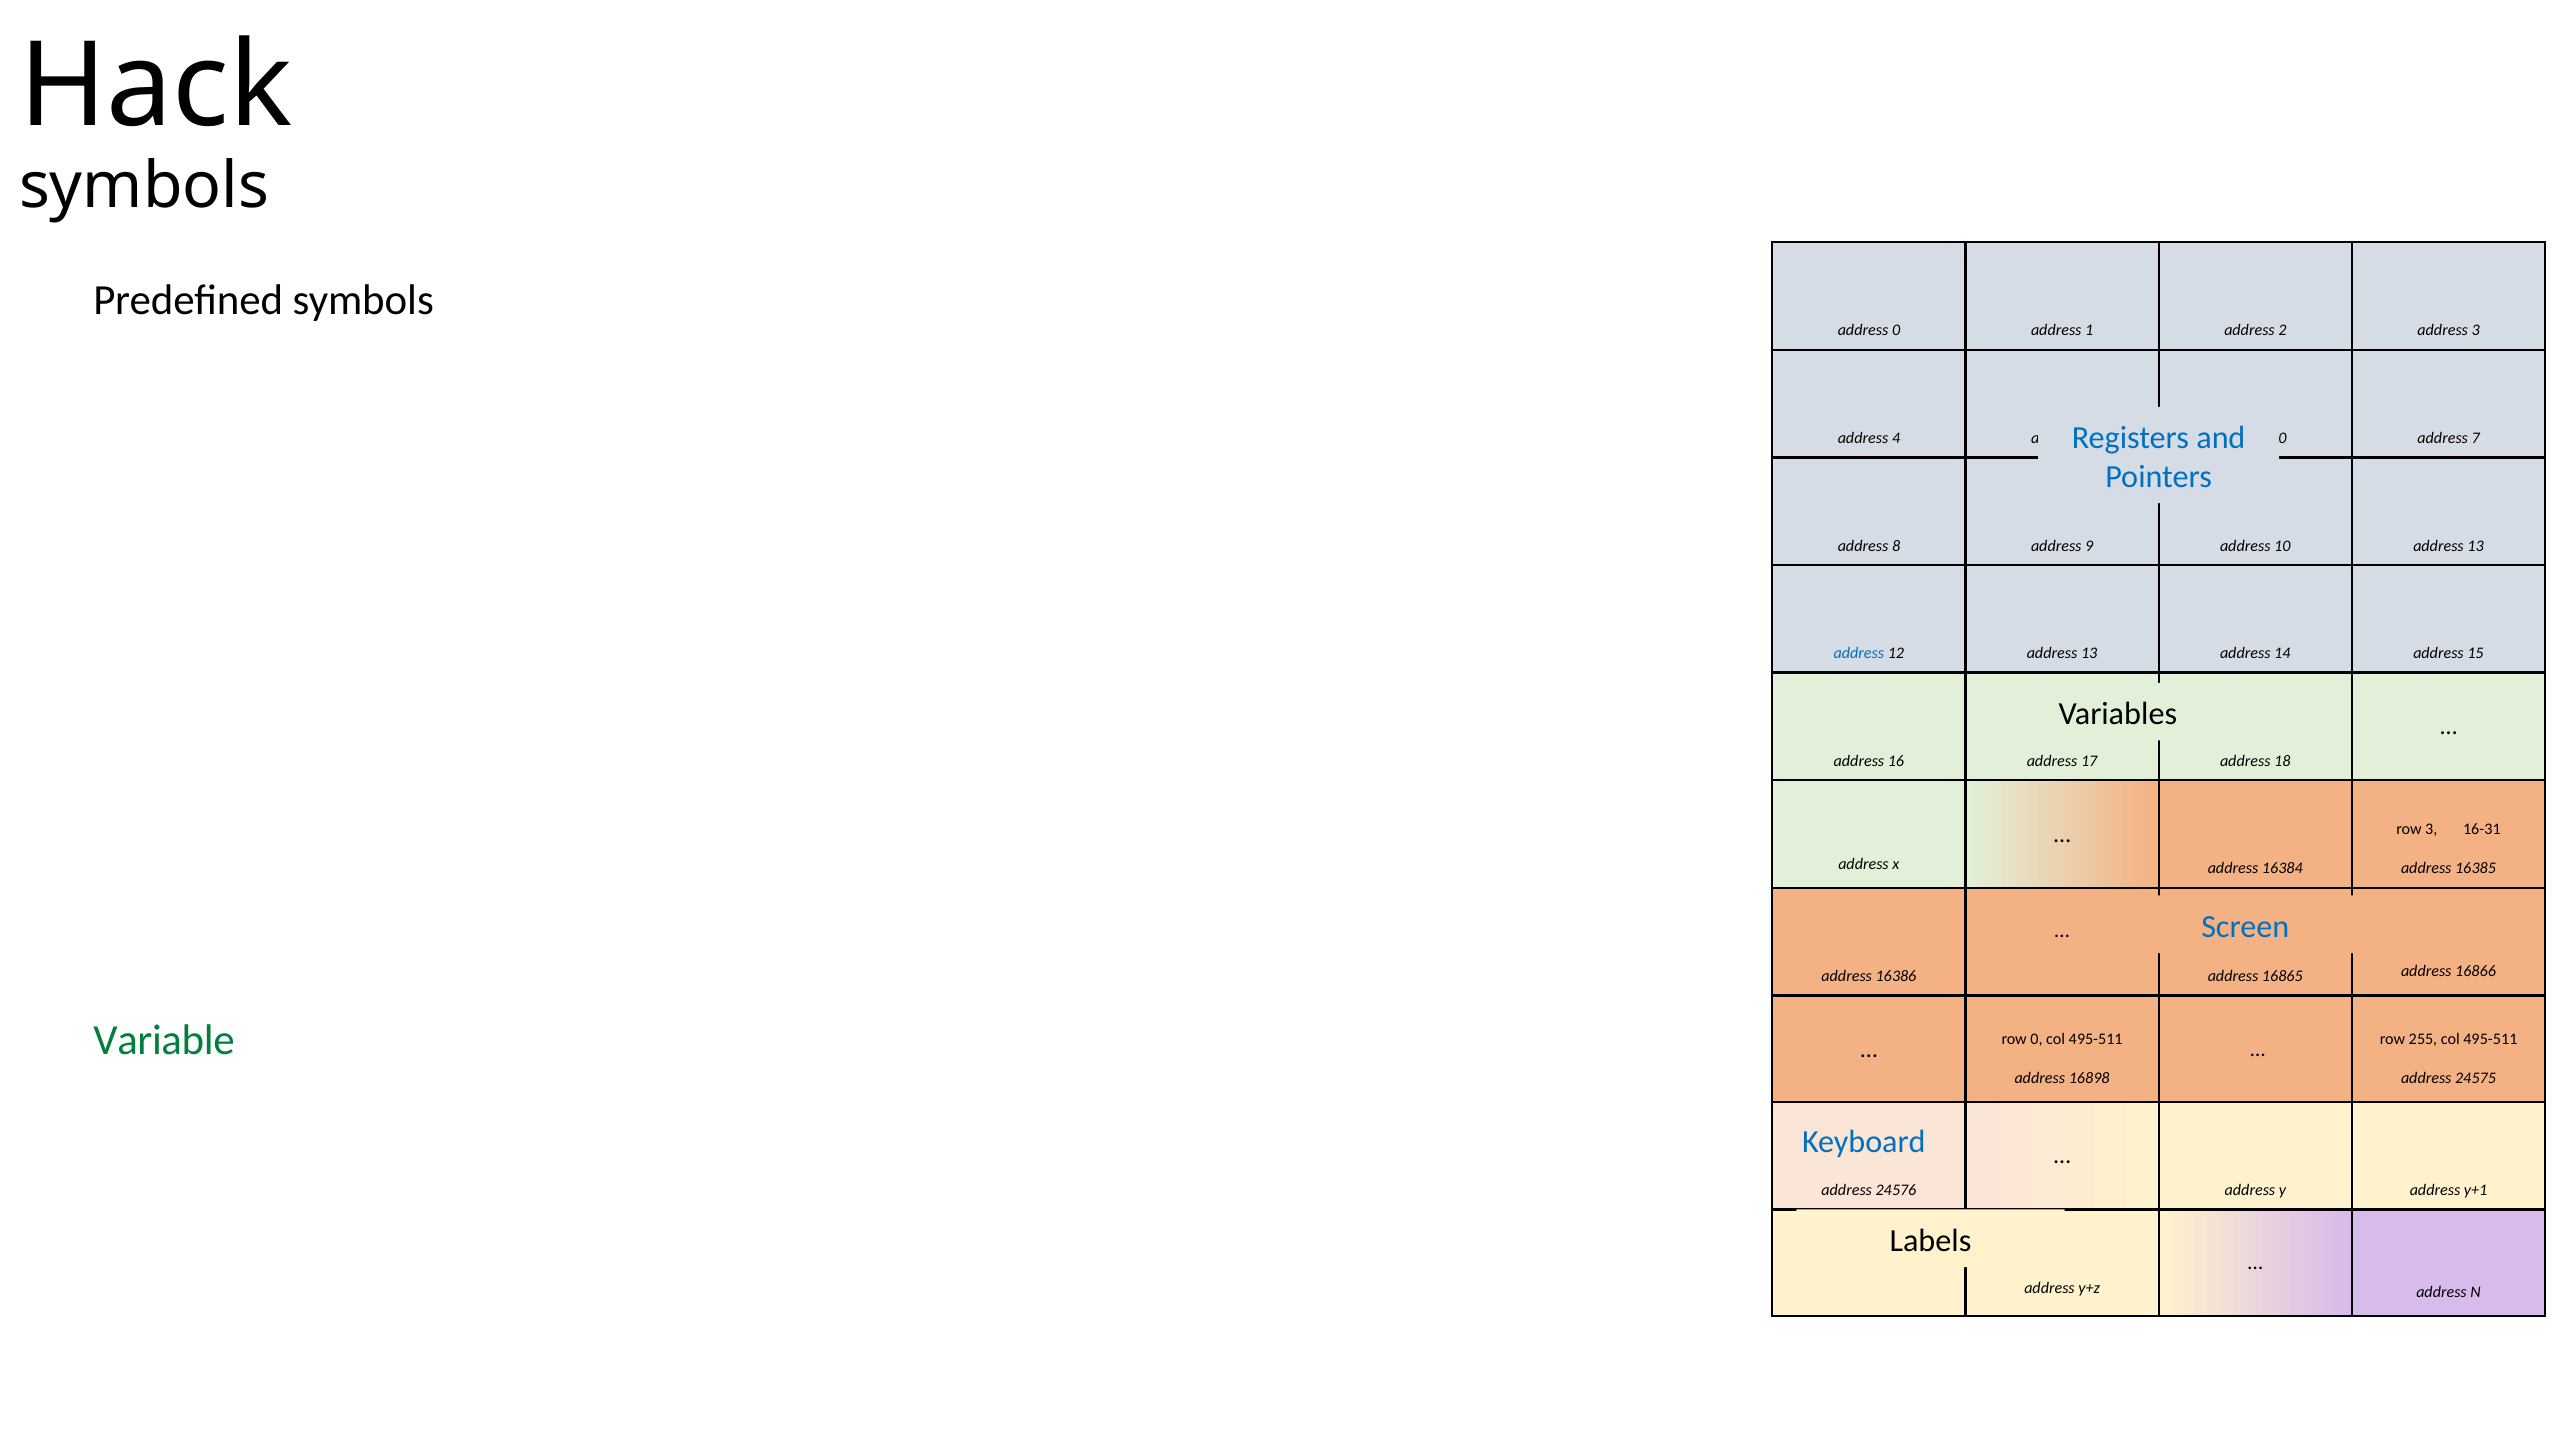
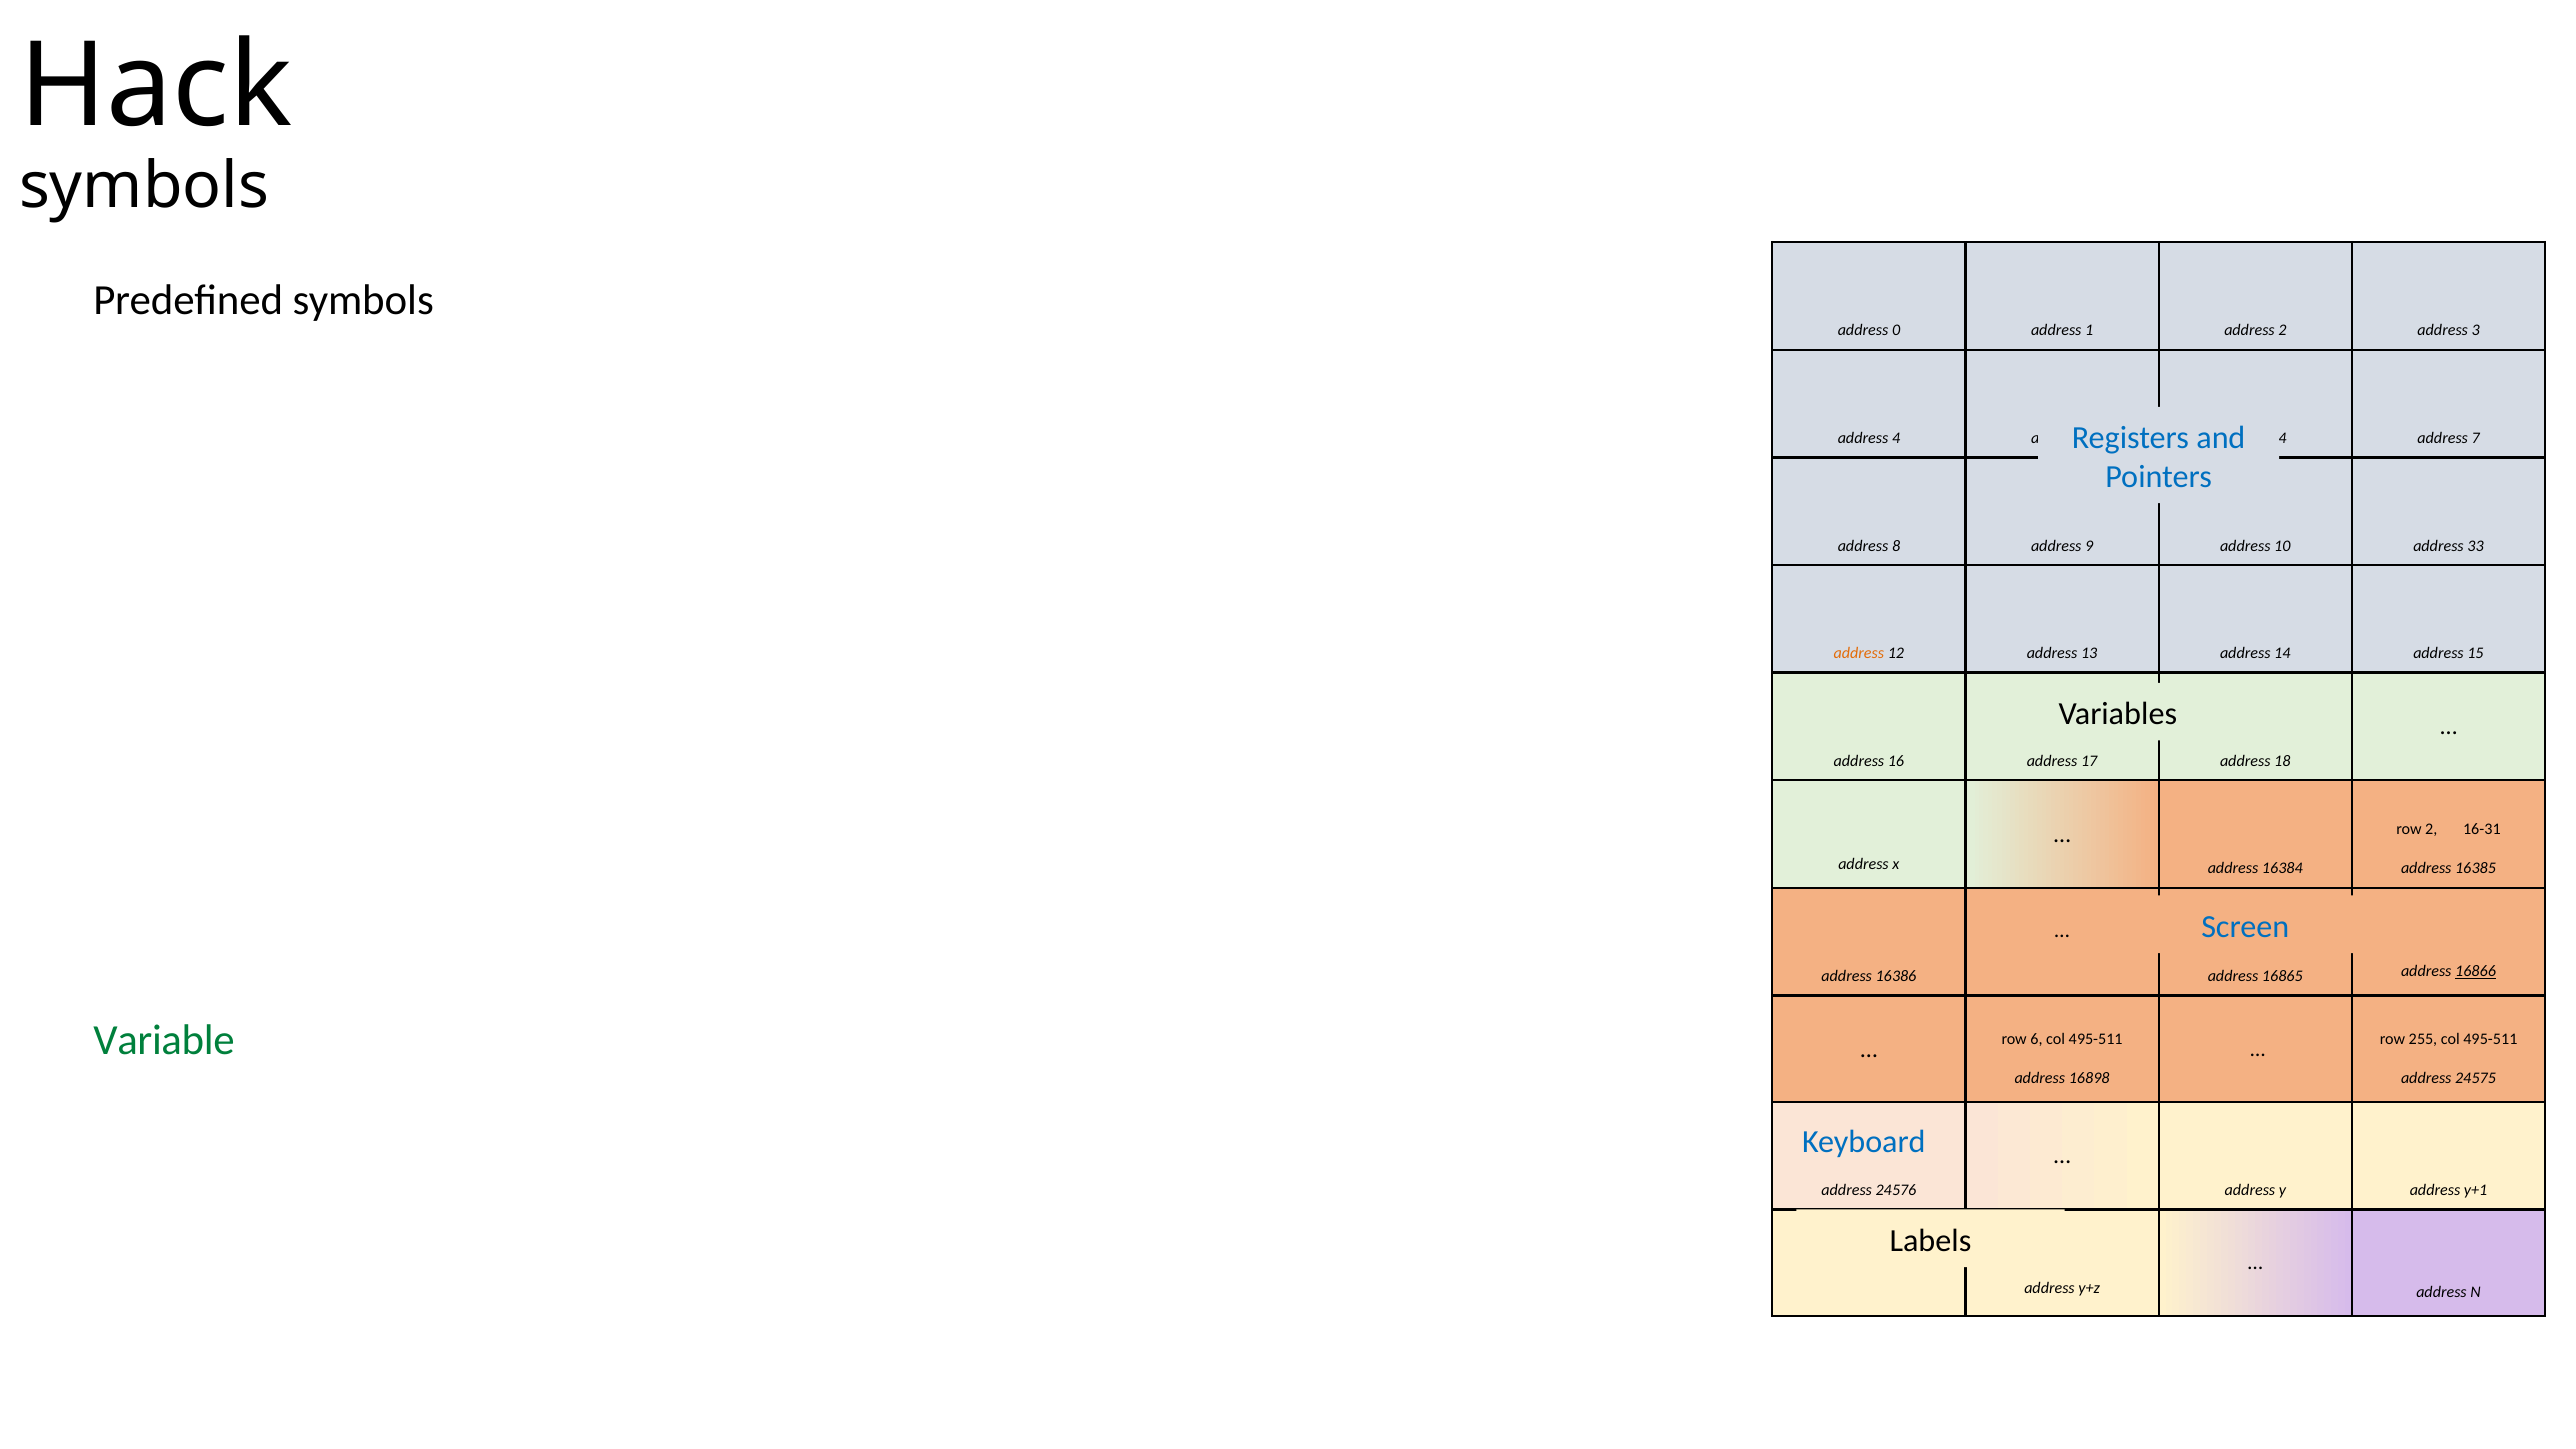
0 at (2282, 438): 0 -> 4
13 at (2476, 546): 13 -> 33
address at (1859, 653) colour: blue -> orange
row 3: 3 -> 2
16866 underline: none -> present
0 at (2036, 1039): 0 -> 6
